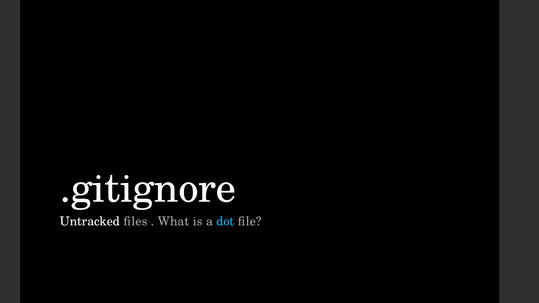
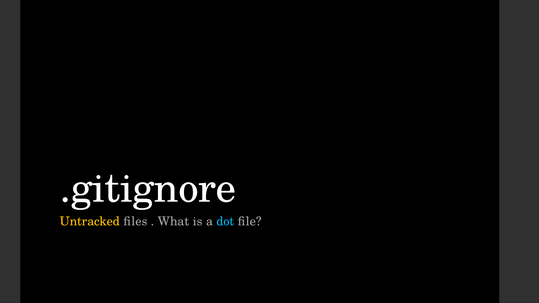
Untracked colour: white -> yellow
